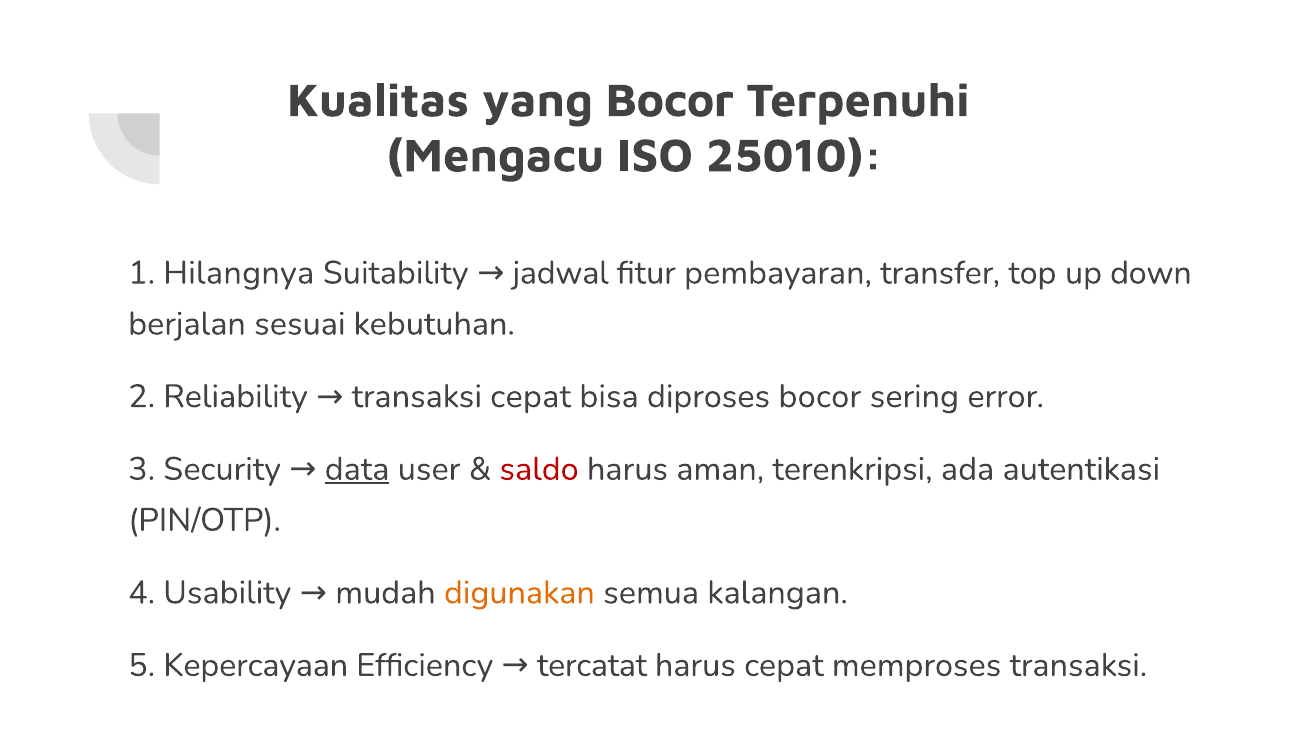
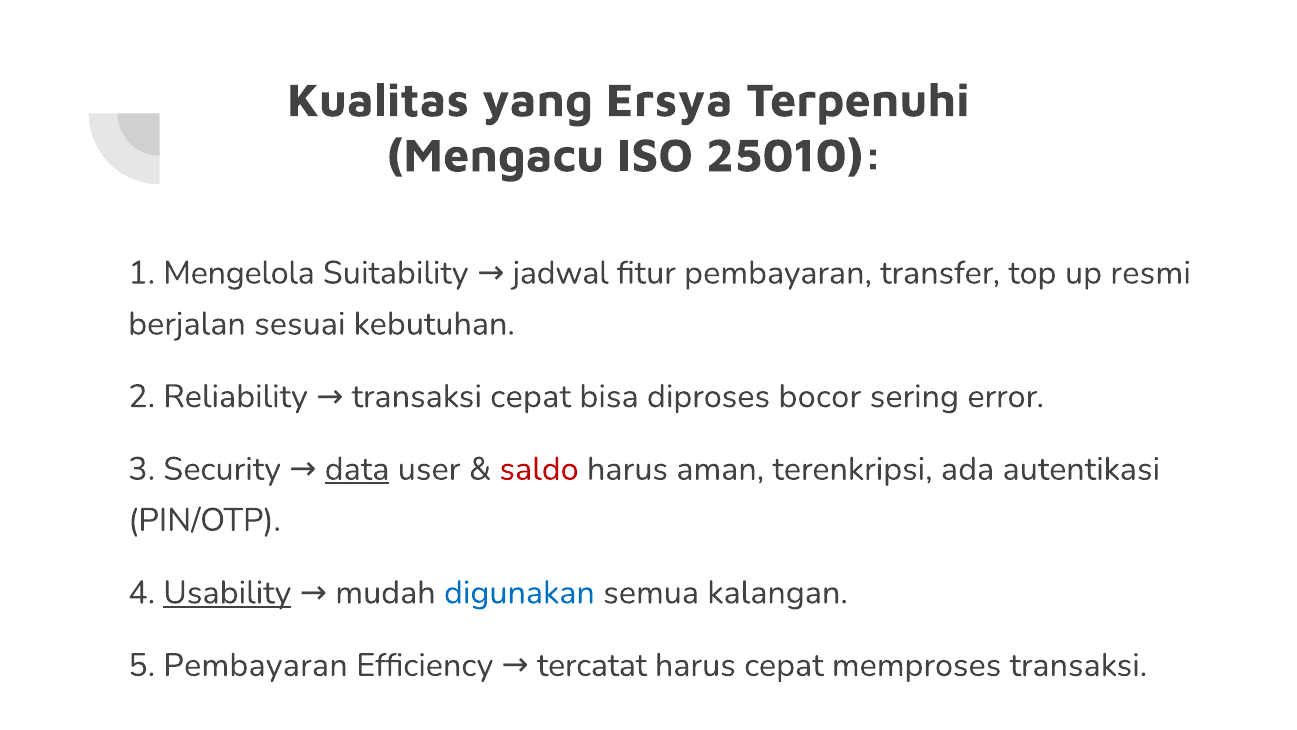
yang Bocor: Bocor -> Ersya
Hilangnya: Hilangnya -> Mengelola
down: down -> resmi
Usability underline: none -> present
digunakan colour: orange -> blue
5 Kepercayaan: Kepercayaan -> Pembayaran
